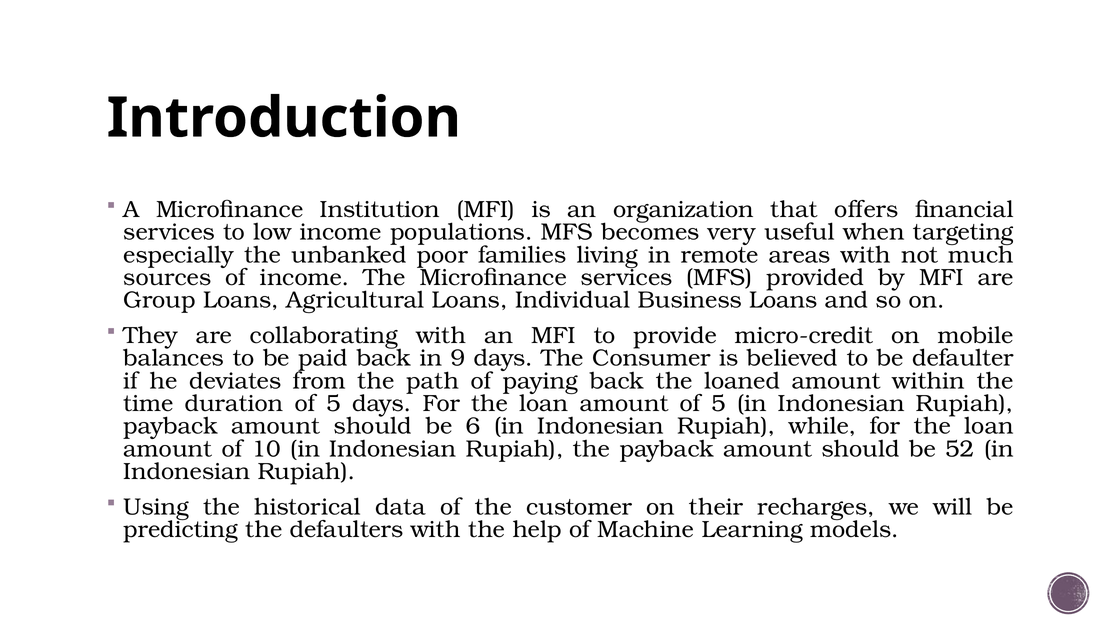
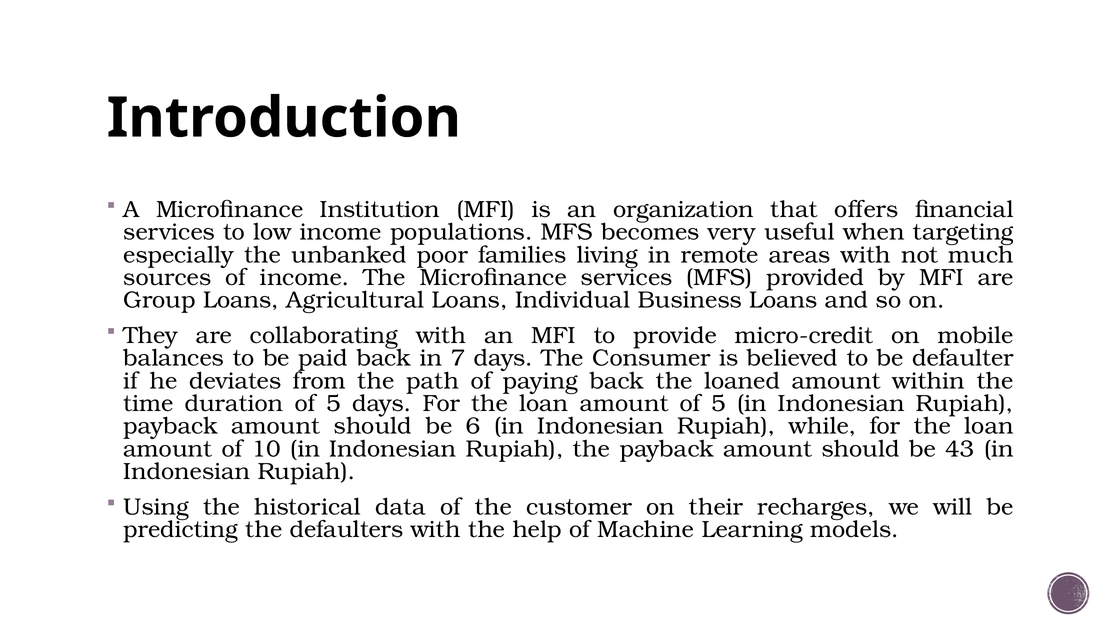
9: 9 -> 7
52: 52 -> 43
